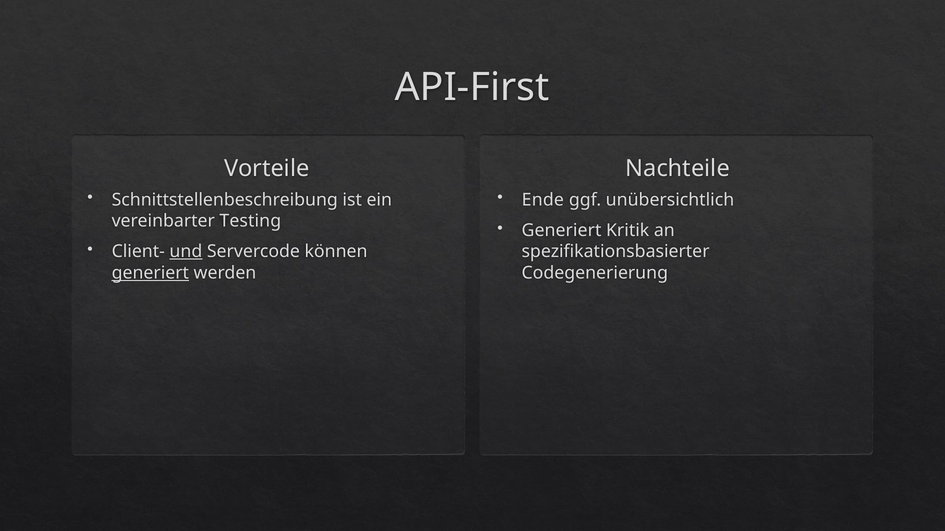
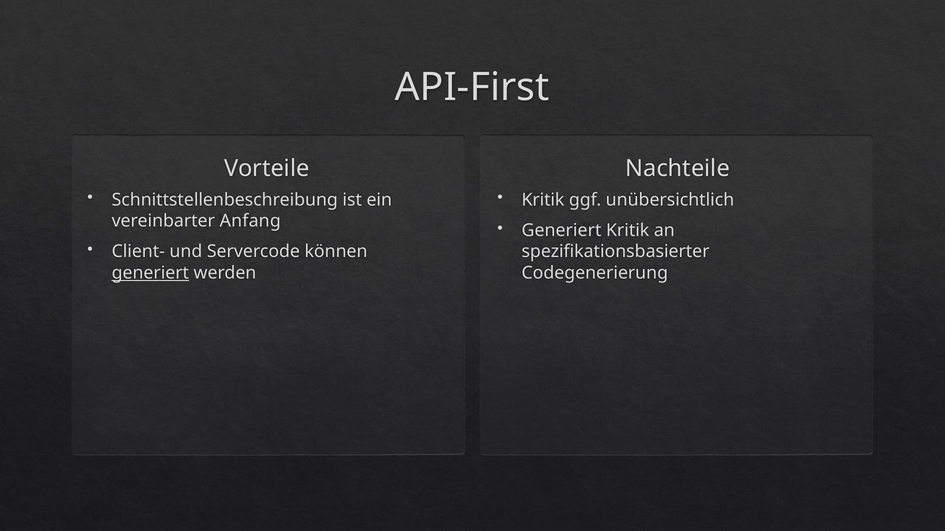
Ende at (543, 200): Ende -> Kritik
Testing: Testing -> Anfang
und underline: present -> none
